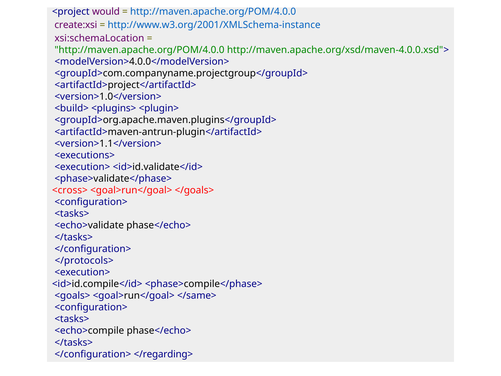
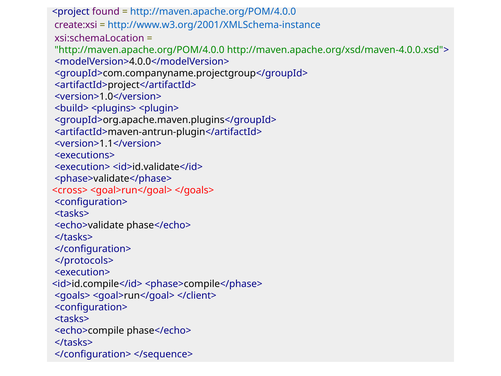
would: would -> found
</same>: </same> -> </client>
</regarding>: </regarding> -> </sequence>
